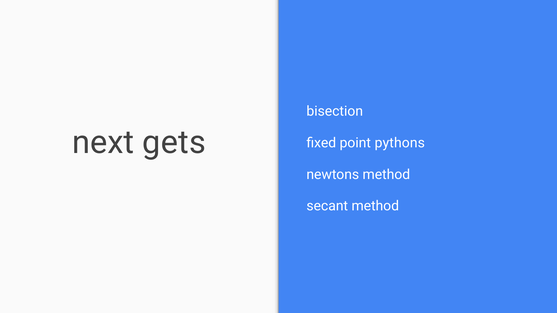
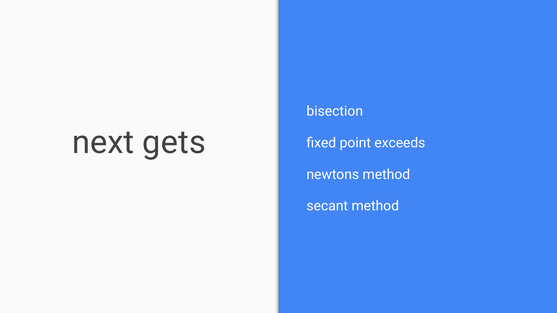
pythons: pythons -> exceeds
